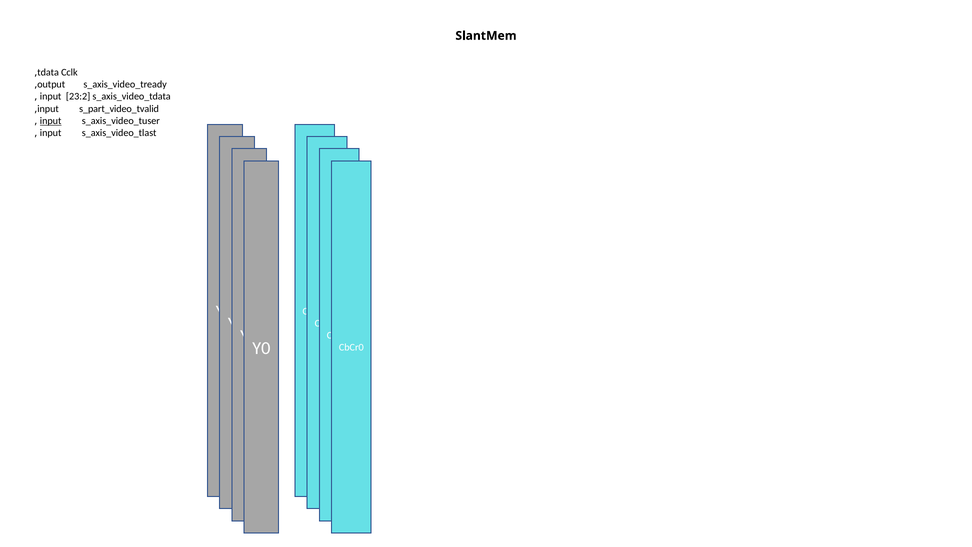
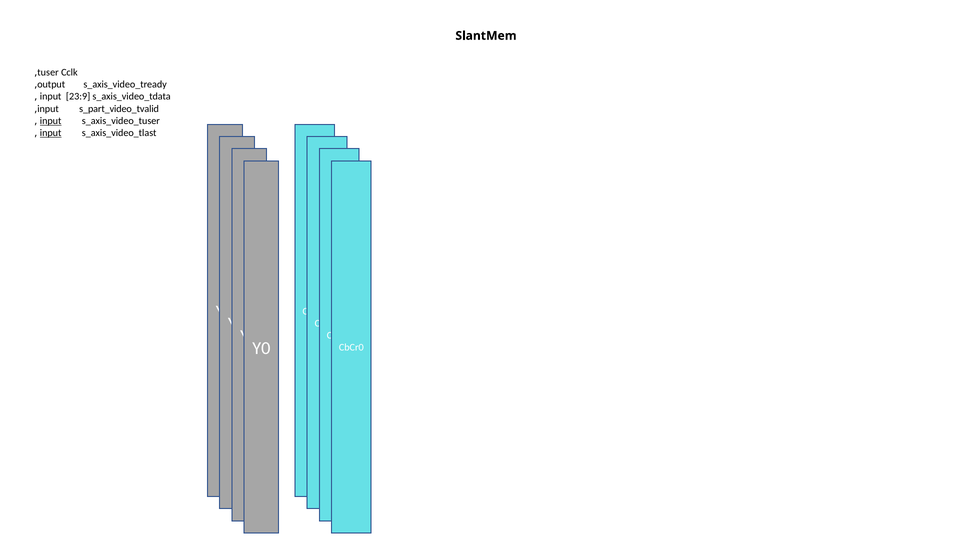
tdata: tdata -> tuser
23:2: 23:2 -> 23:9
input at (51, 133) underline: none -> present
